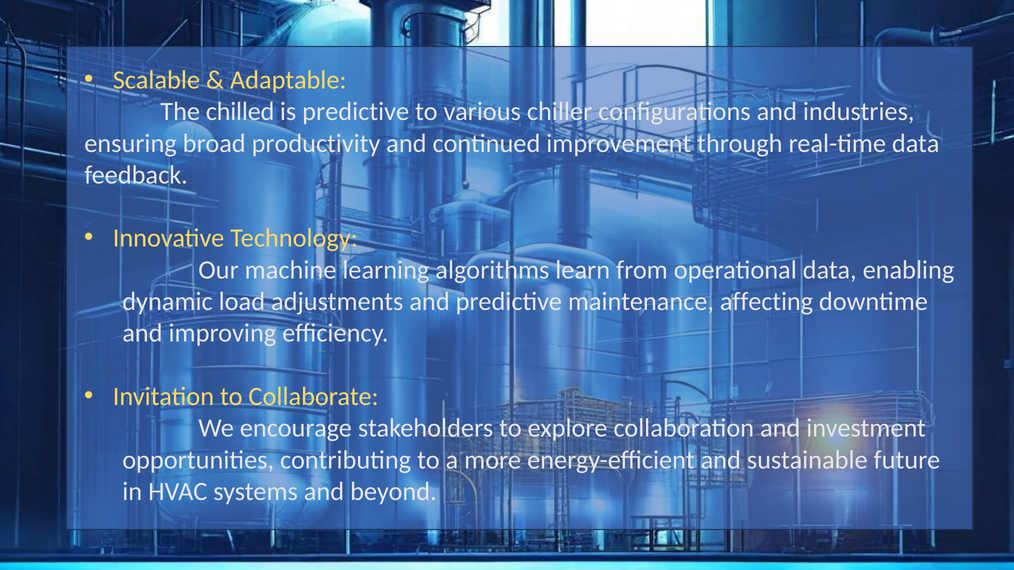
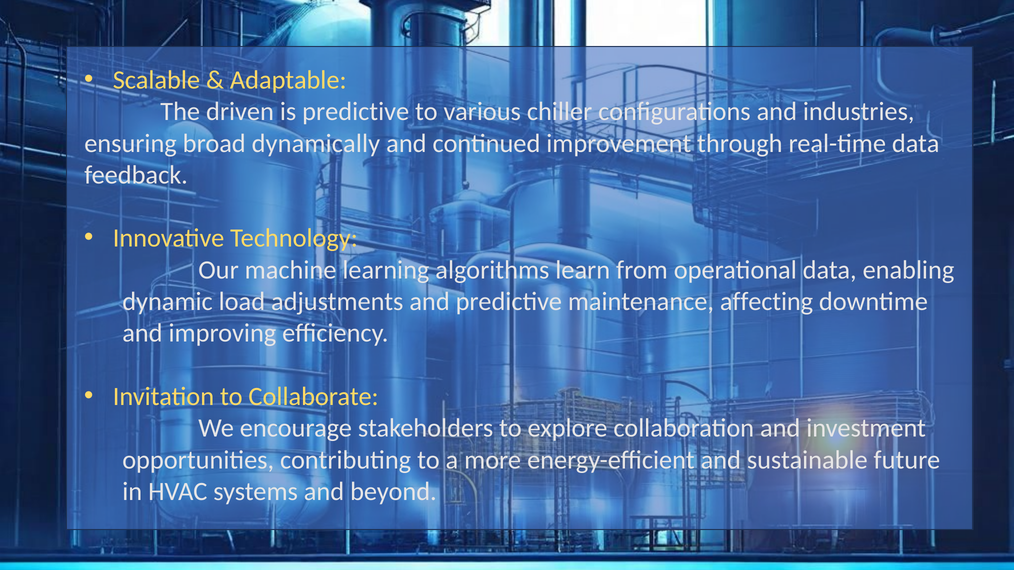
chilled: chilled -> driven
productivity: productivity -> dynamically
